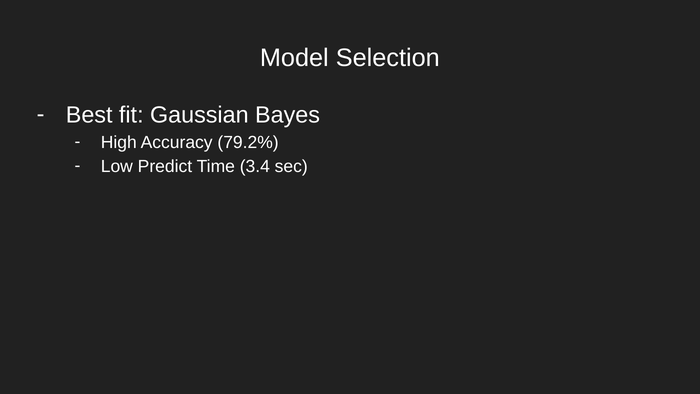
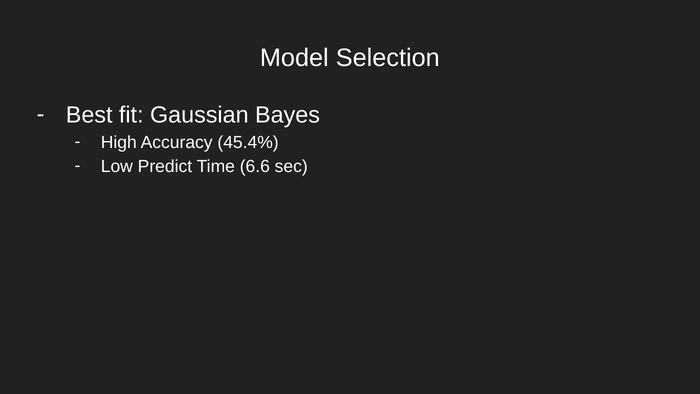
79.2%: 79.2% -> 45.4%
3.4: 3.4 -> 6.6
